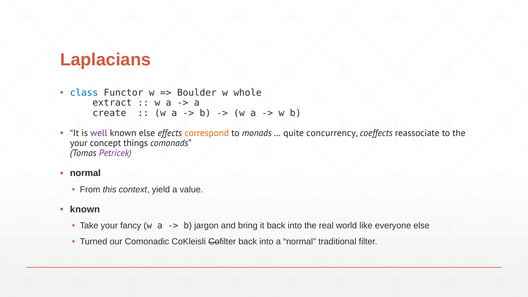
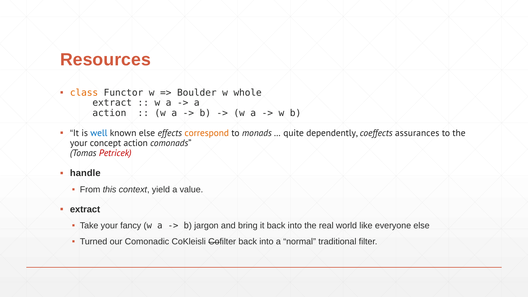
Laplacians: Laplacians -> Resources
class colour: blue -> orange
create at (109, 113): create -> action
well colour: purple -> blue
concurrency: concurrency -> dependently
reassociate: reassociate -> assurances
concept things: things -> action
Petricek colour: purple -> red
normal at (85, 173): normal -> handle
known at (85, 209): known -> extract
